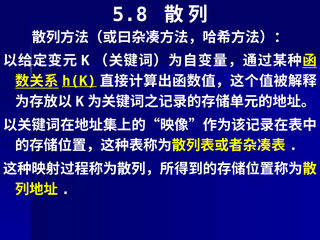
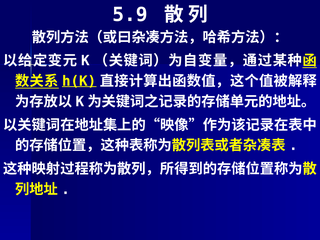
5.8: 5.8 -> 5.9
